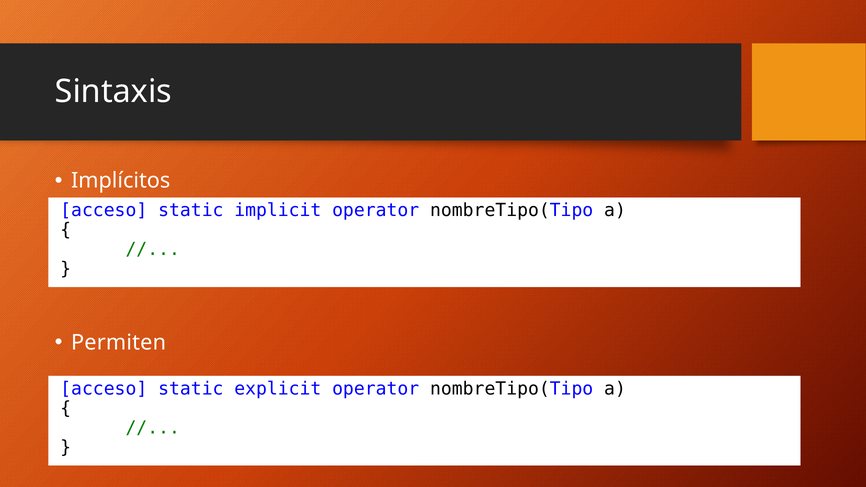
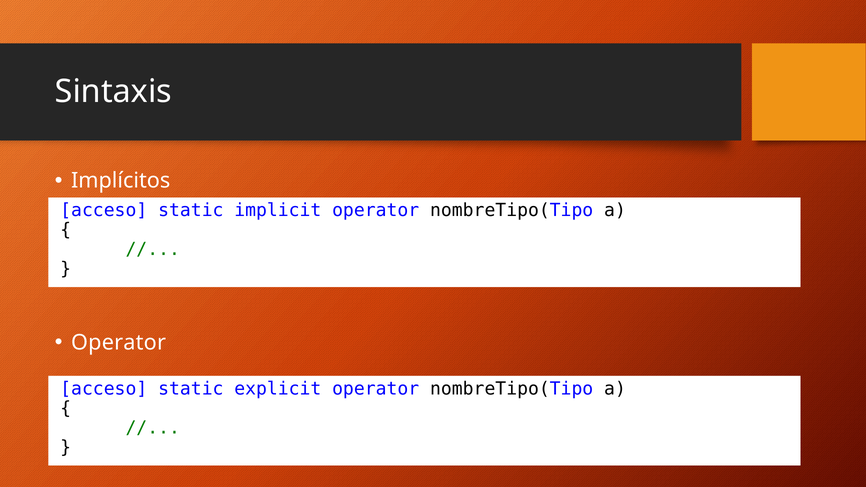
Permiten at (119, 343): Permiten -> Operator
